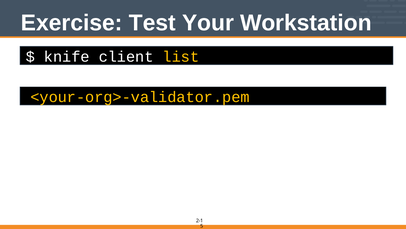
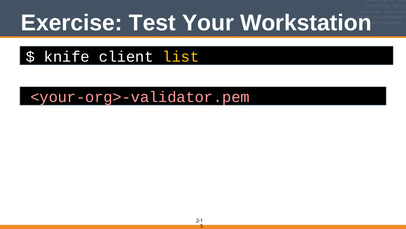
<your-org>-validator.pem colour: yellow -> pink
